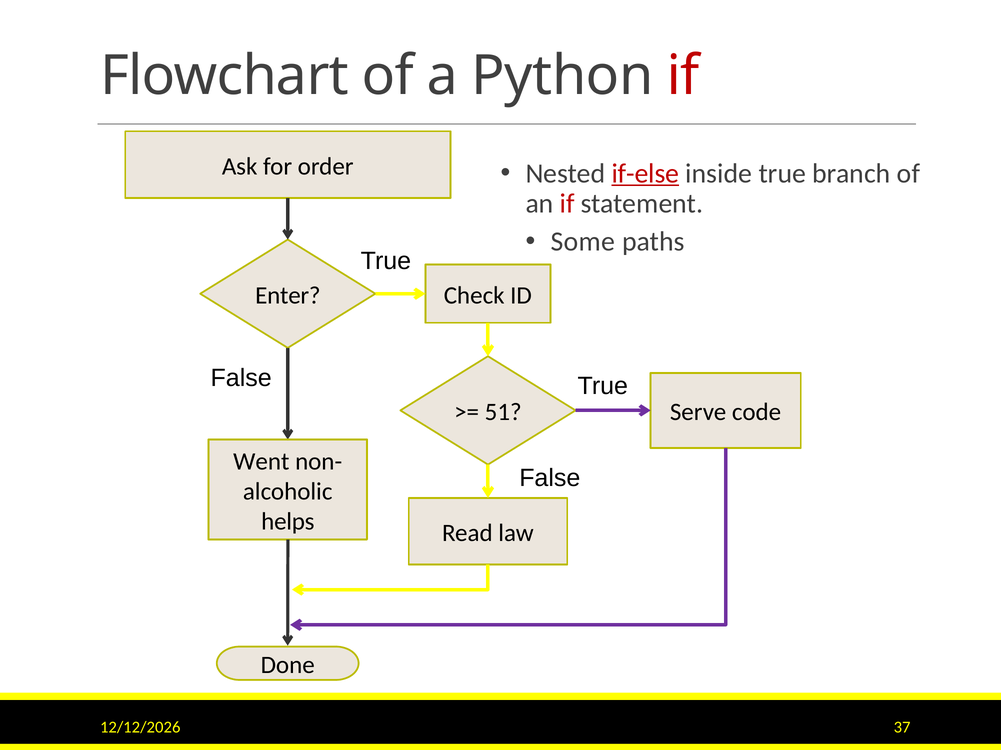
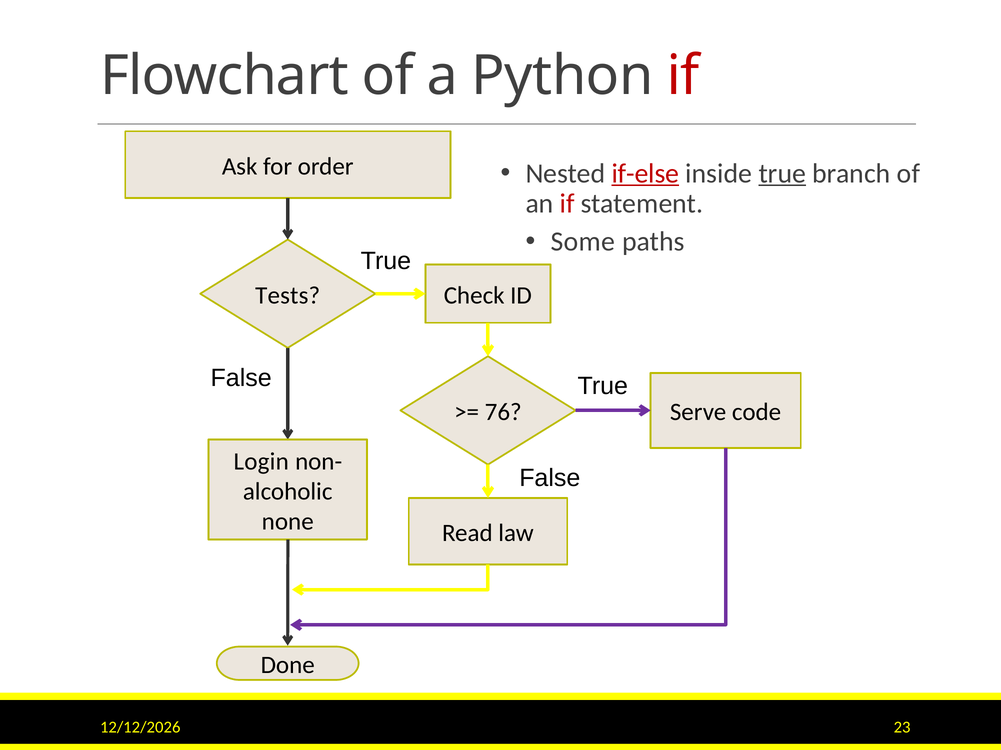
true at (782, 174) underline: none -> present
Enter: Enter -> Tests
51: 51 -> 76
Went: Went -> Login
helps: helps -> none
37: 37 -> 23
